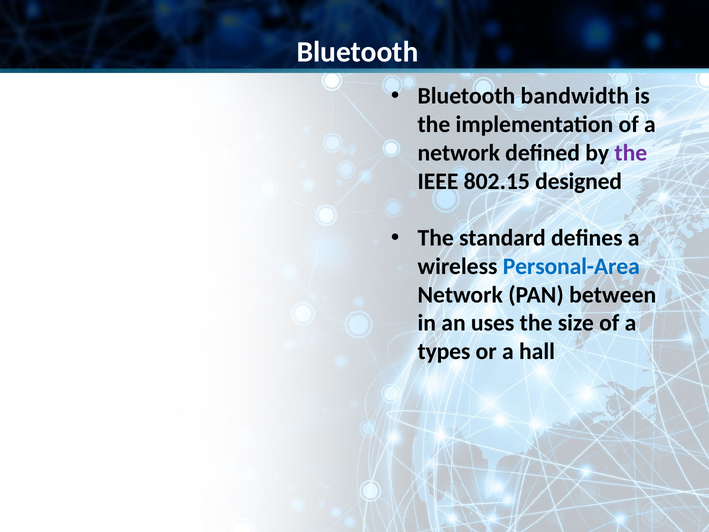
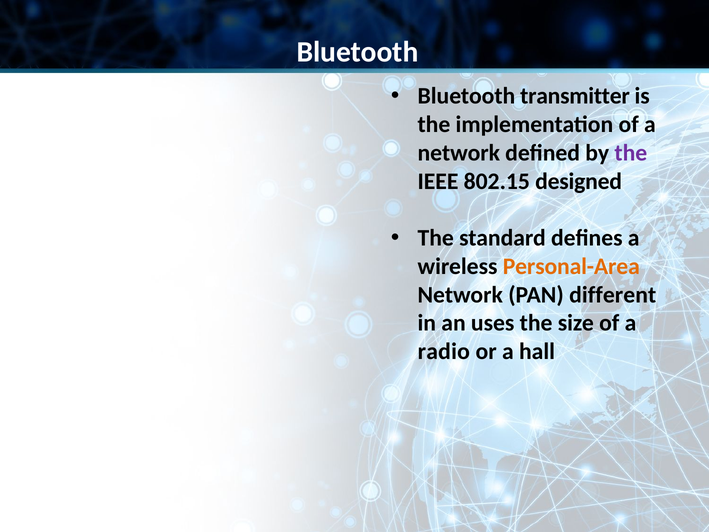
bandwidth: bandwidth -> transmitter
Personal-Area colour: blue -> orange
between: between -> different
types: types -> radio
